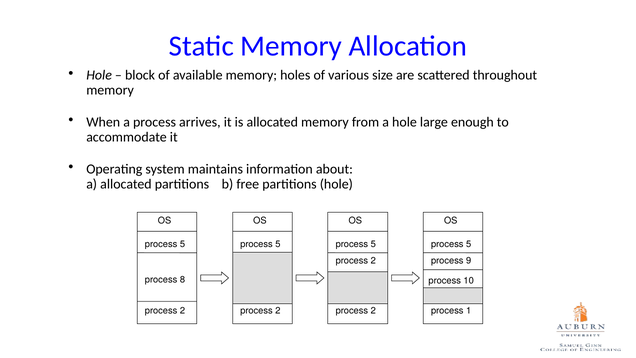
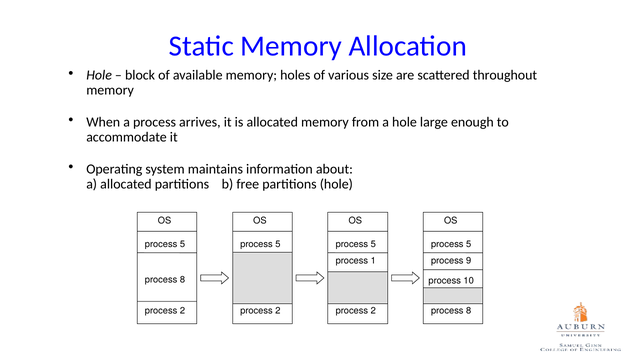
2 at (373, 260): 2 -> 1
1 at (469, 311): 1 -> 8
